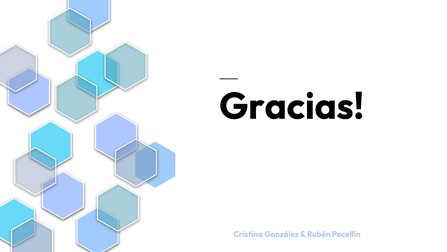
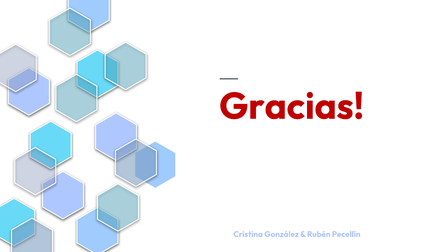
Gracias colour: black -> red
